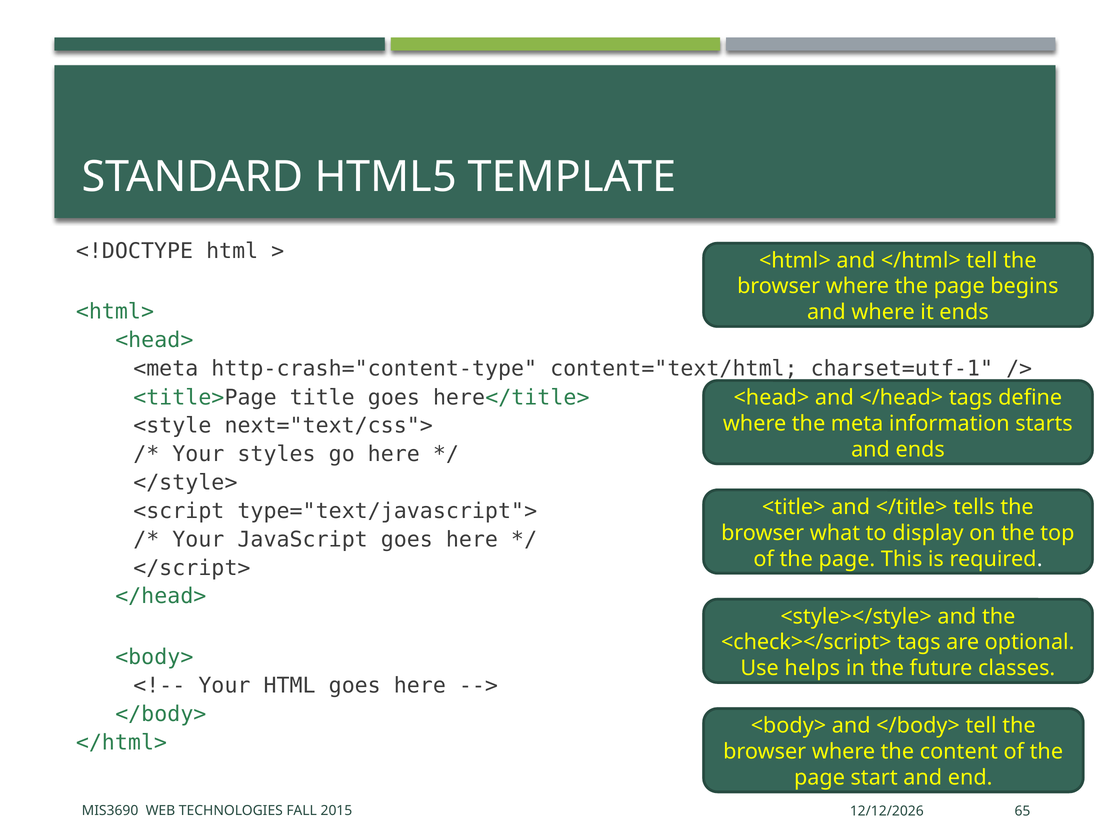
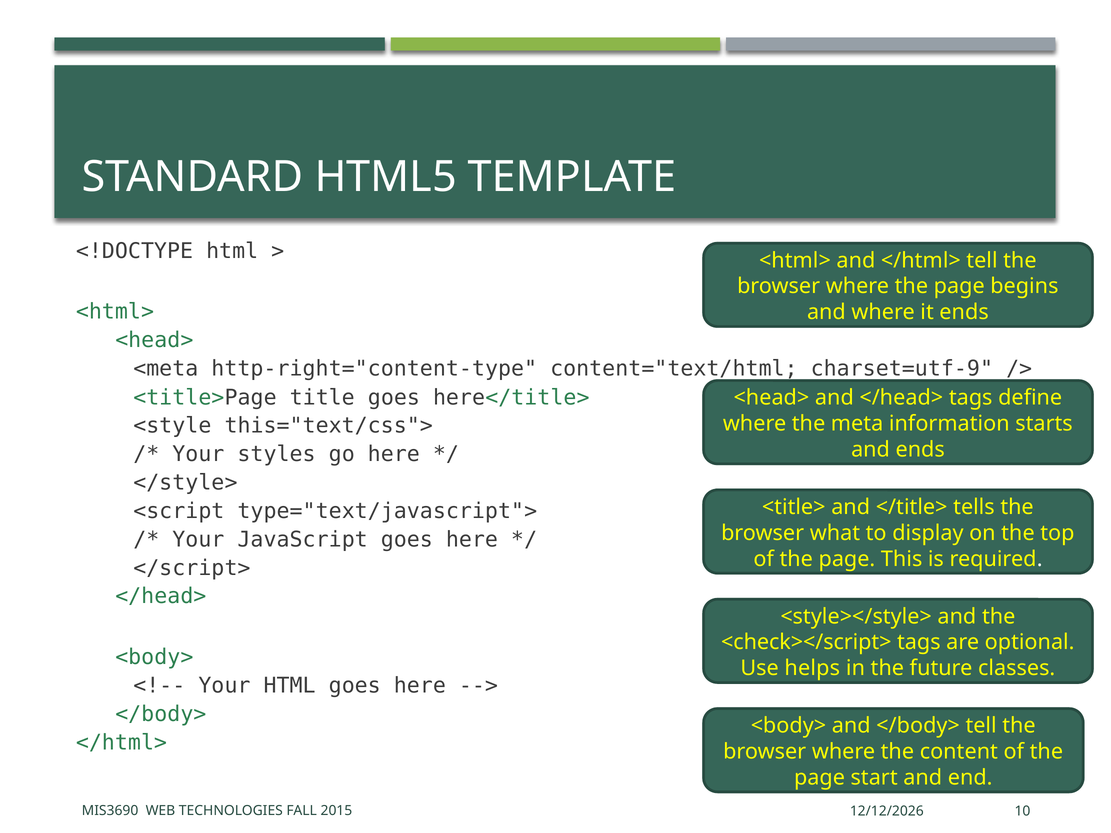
http-crash="content-type: http-crash="content-type -> http-right="content-type
charset=utf-1: charset=utf-1 -> charset=utf-9
next="text/css">: next="text/css"> -> this="text/css">
65: 65 -> 10
